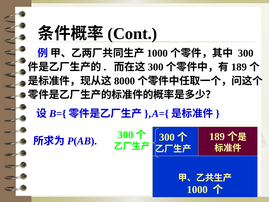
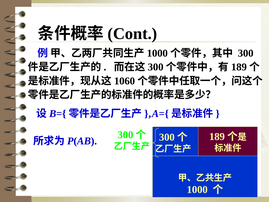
8000: 8000 -> 1060
